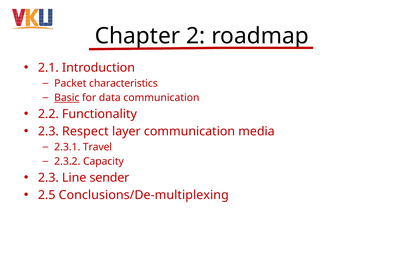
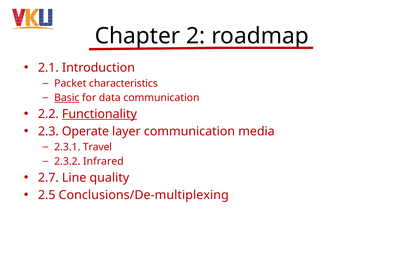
Functionality underline: none -> present
Respect: Respect -> Operate
Capacity: Capacity -> Infrared
2.3 at (48, 178): 2.3 -> 2.7
sender: sender -> quality
